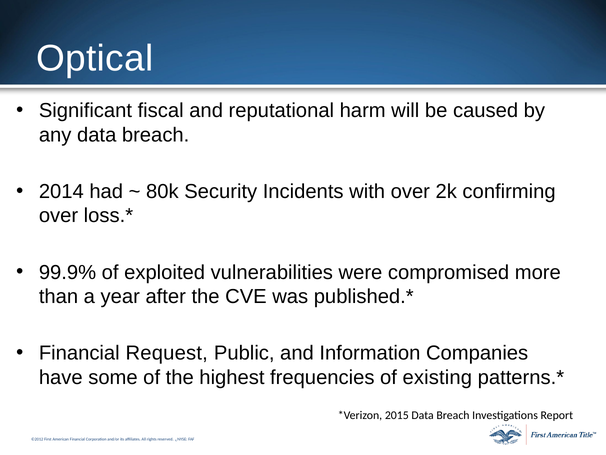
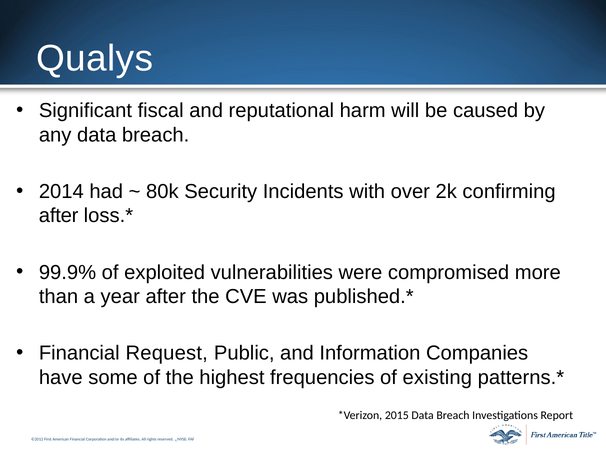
Optical: Optical -> Qualys
over at (59, 216): over -> after
